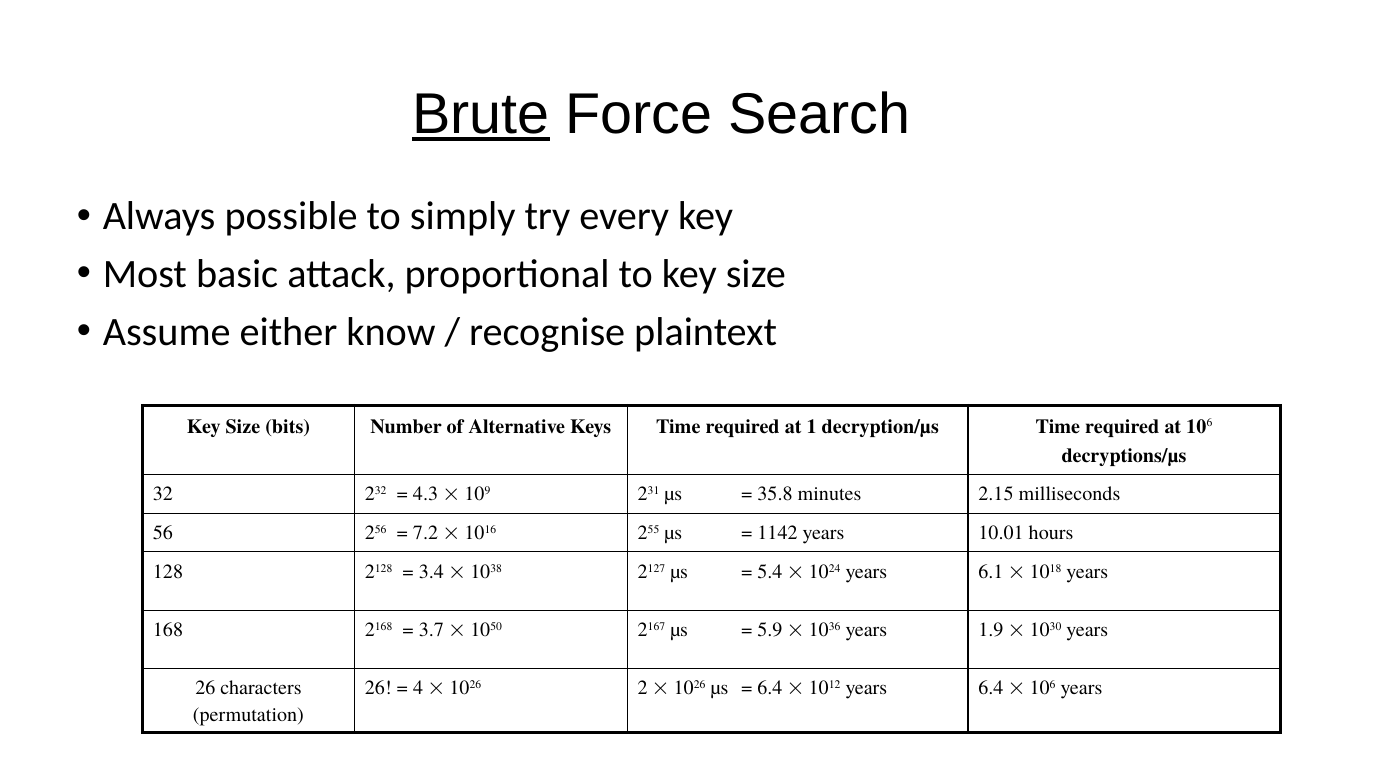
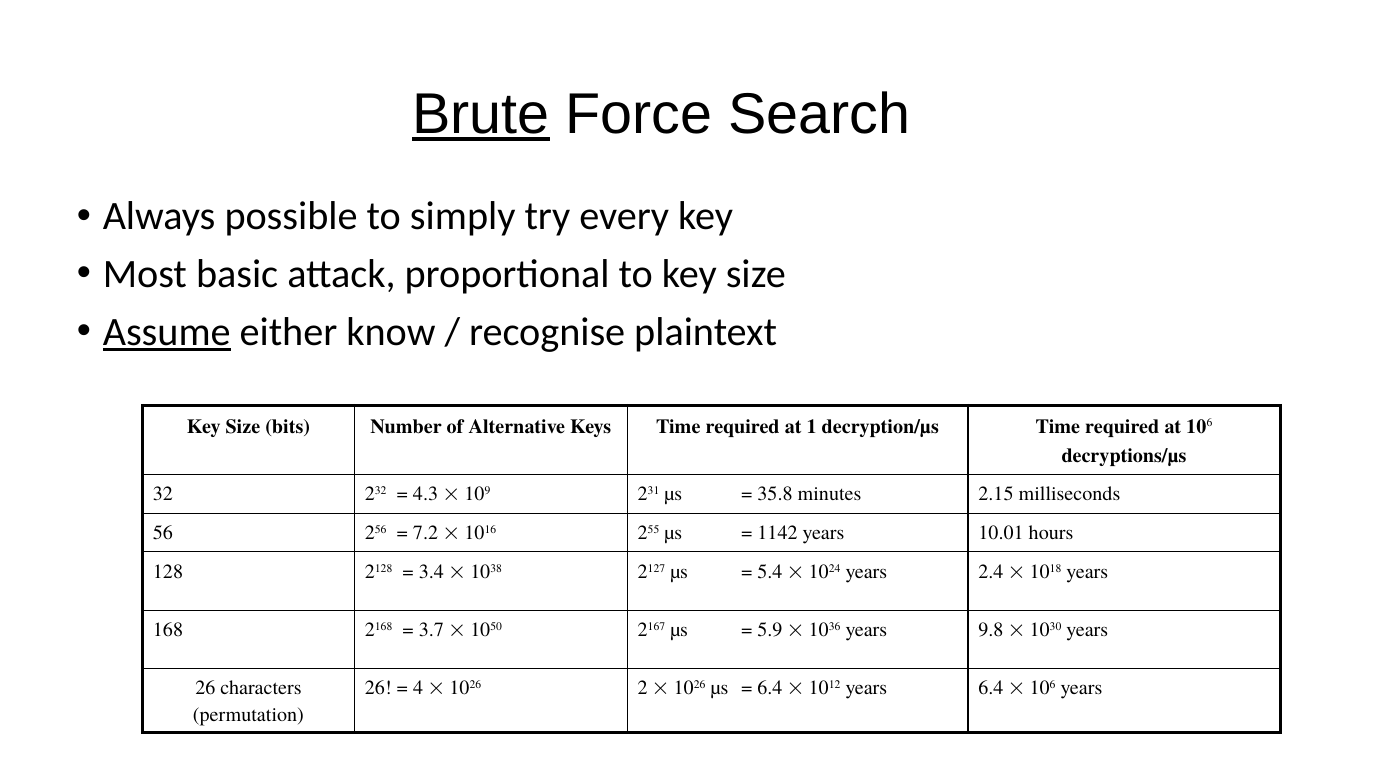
Assume underline: none -> present
6.1: 6.1 -> 2.4
1.9: 1.9 -> 9.8
